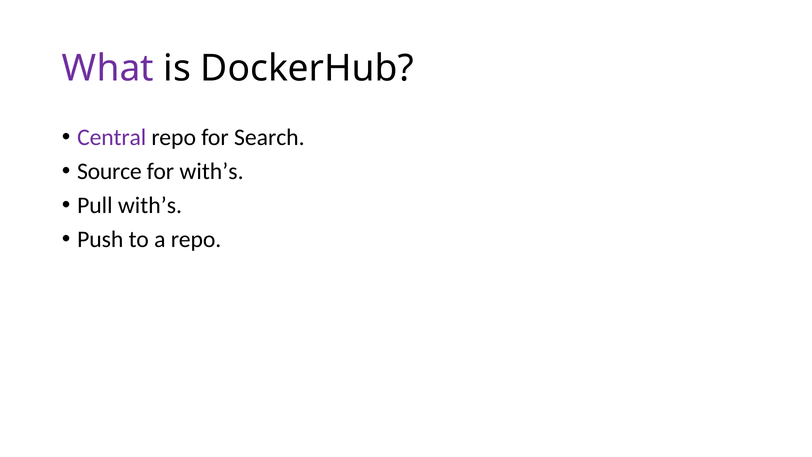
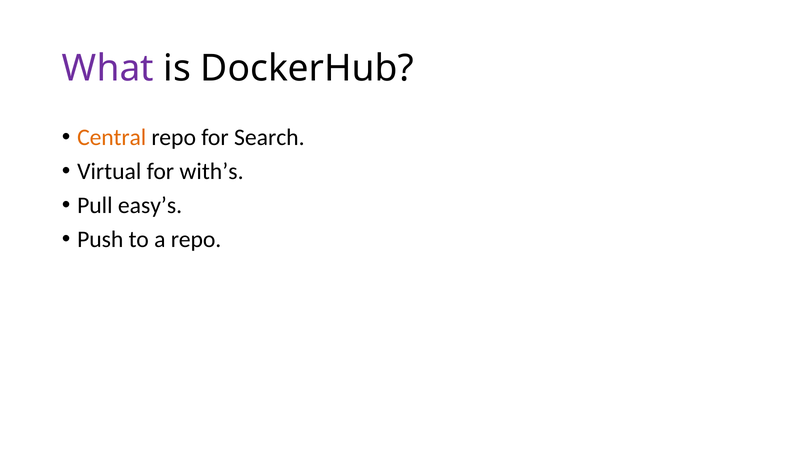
Central colour: purple -> orange
Source: Source -> Virtual
Pull with’s: with’s -> easy’s
